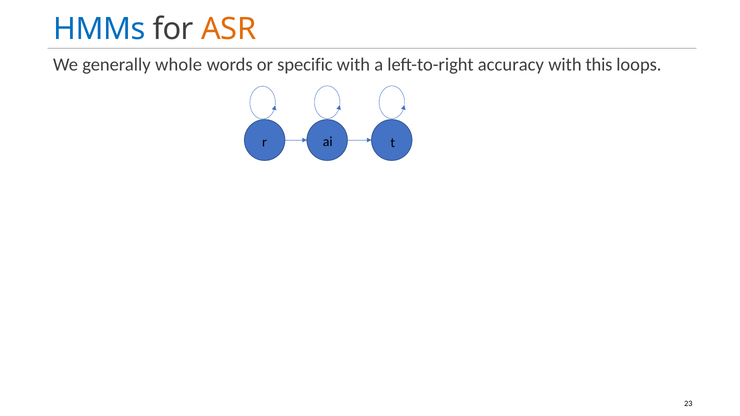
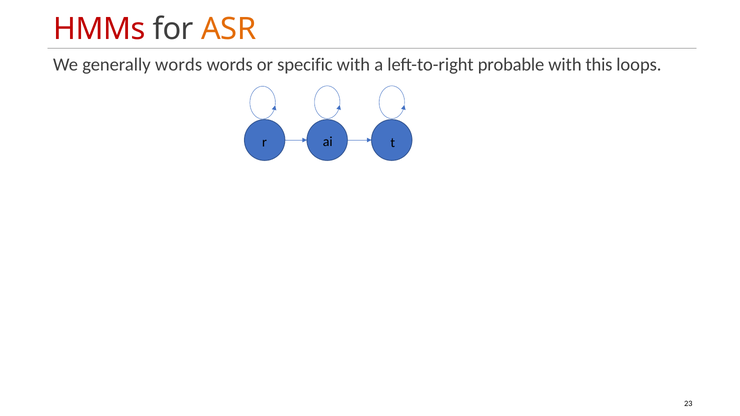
HMMs colour: blue -> red
generally whole: whole -> words
accuracy: accuracy -> probable
